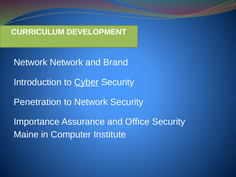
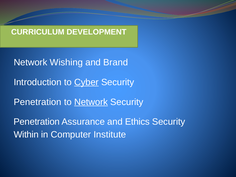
Network Network: Network -> Wishing
Network at (91, 102) underline: none -> present
Importance at (37, 122): Importance -> Penetration
Office: Office -> Ethics
Maine: Maine -> Within
